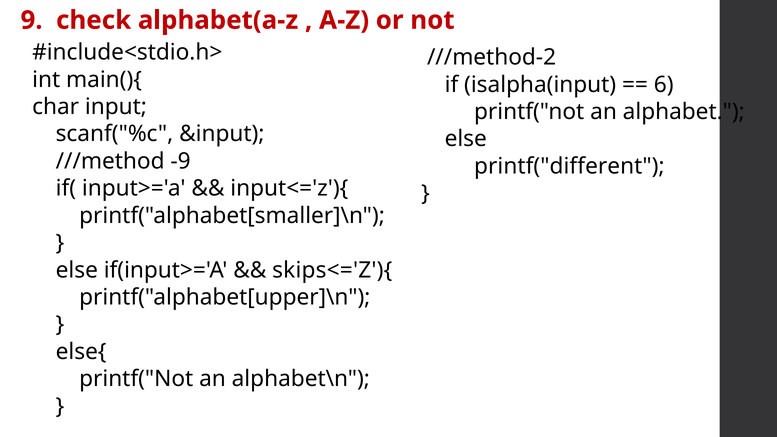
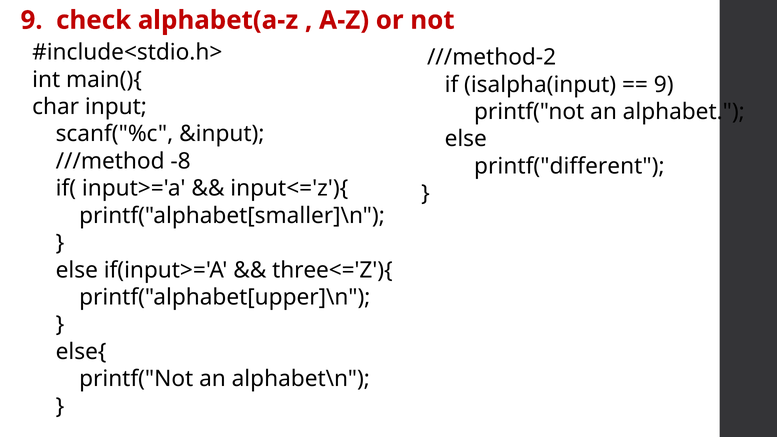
6 at (664, 85): 6 -> 9
-9: -9 -> -8
skips<='Z'){: skips<='Z'){ -> three<='Z'){
